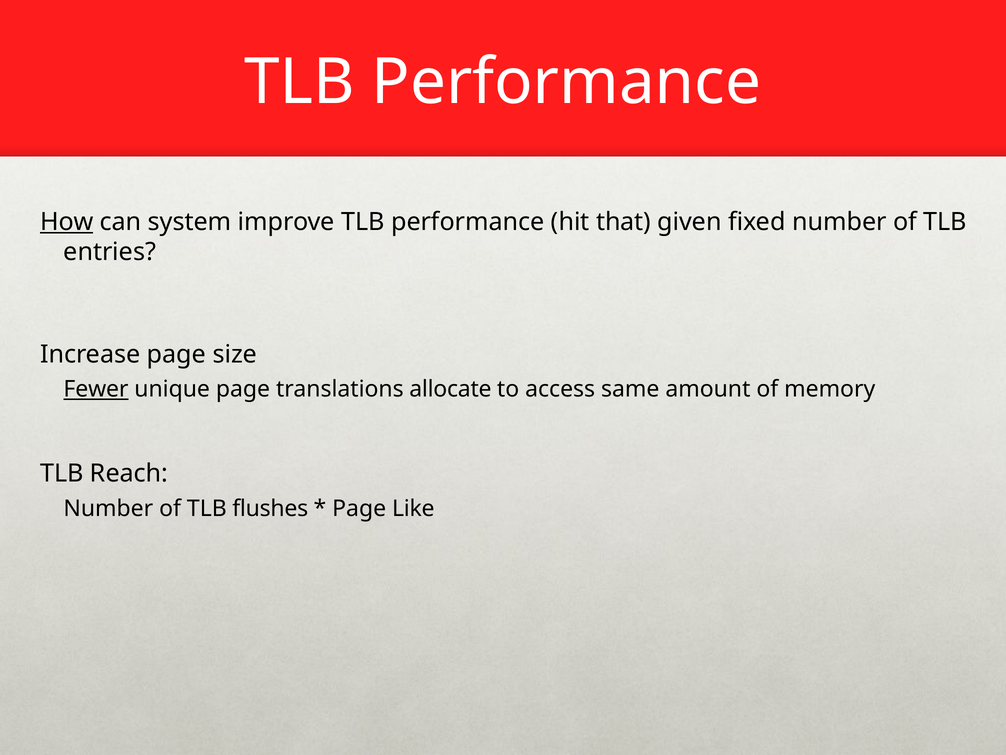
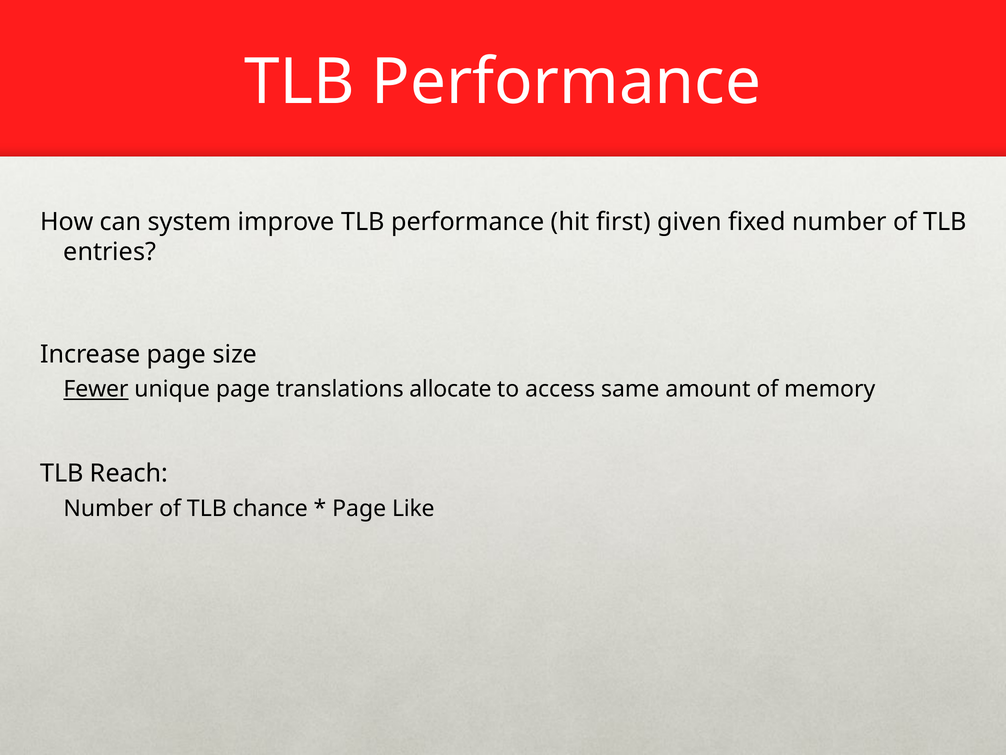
How underline: present -> none
that: that -> first
flushes: flushes -> chance
